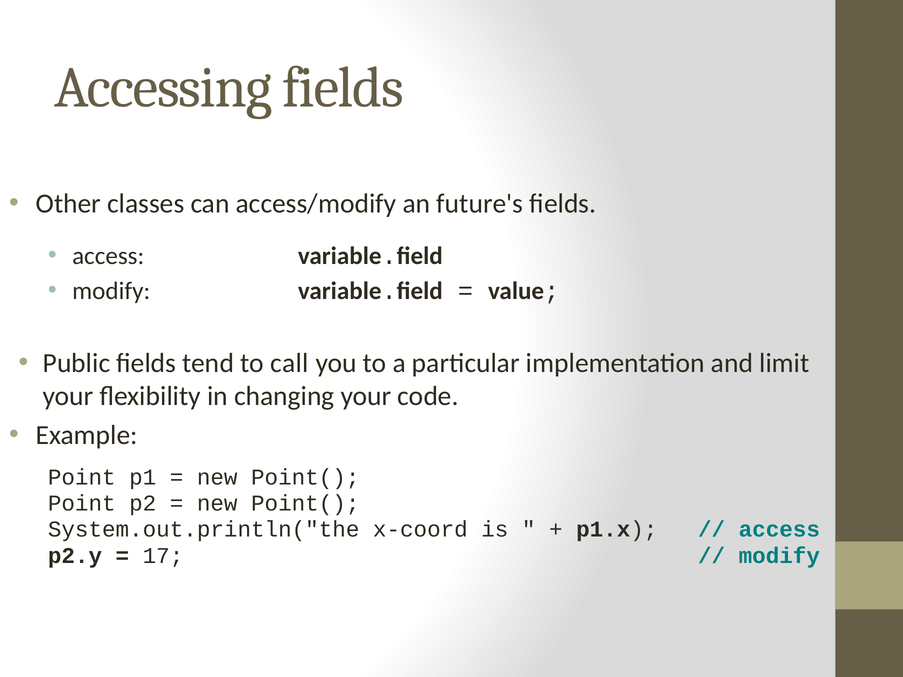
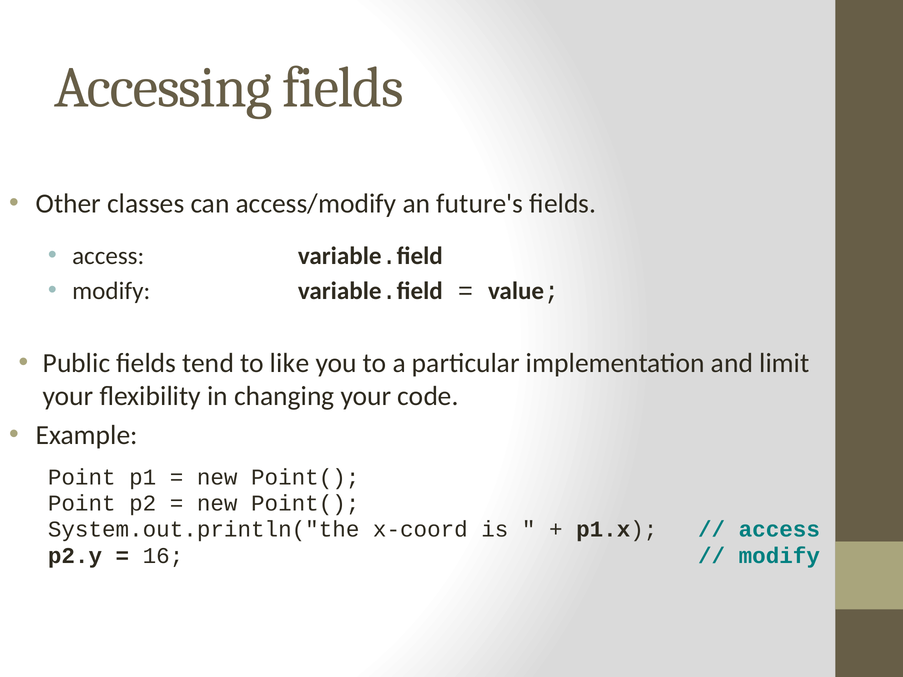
call: call -> like
17: 17 -> 16
